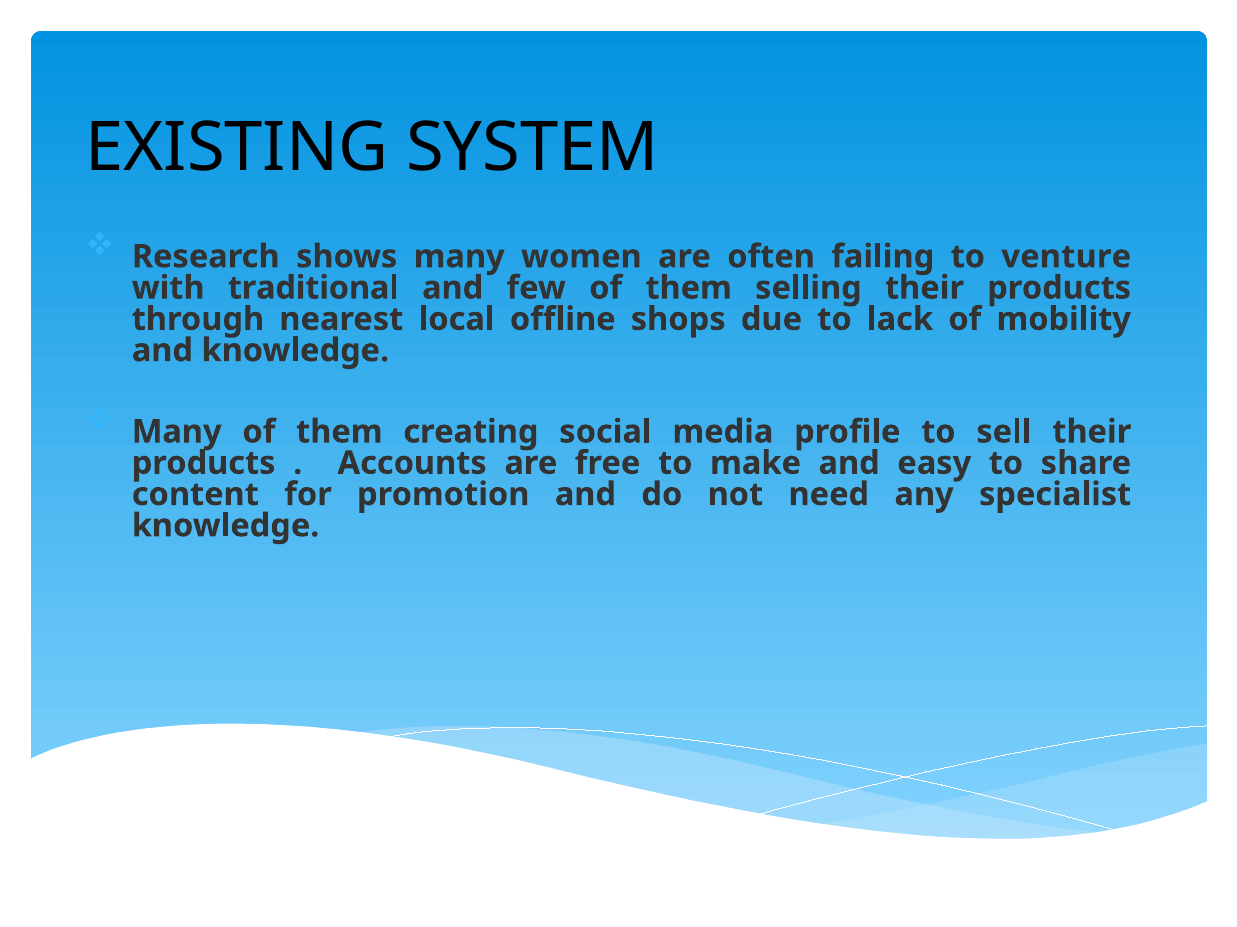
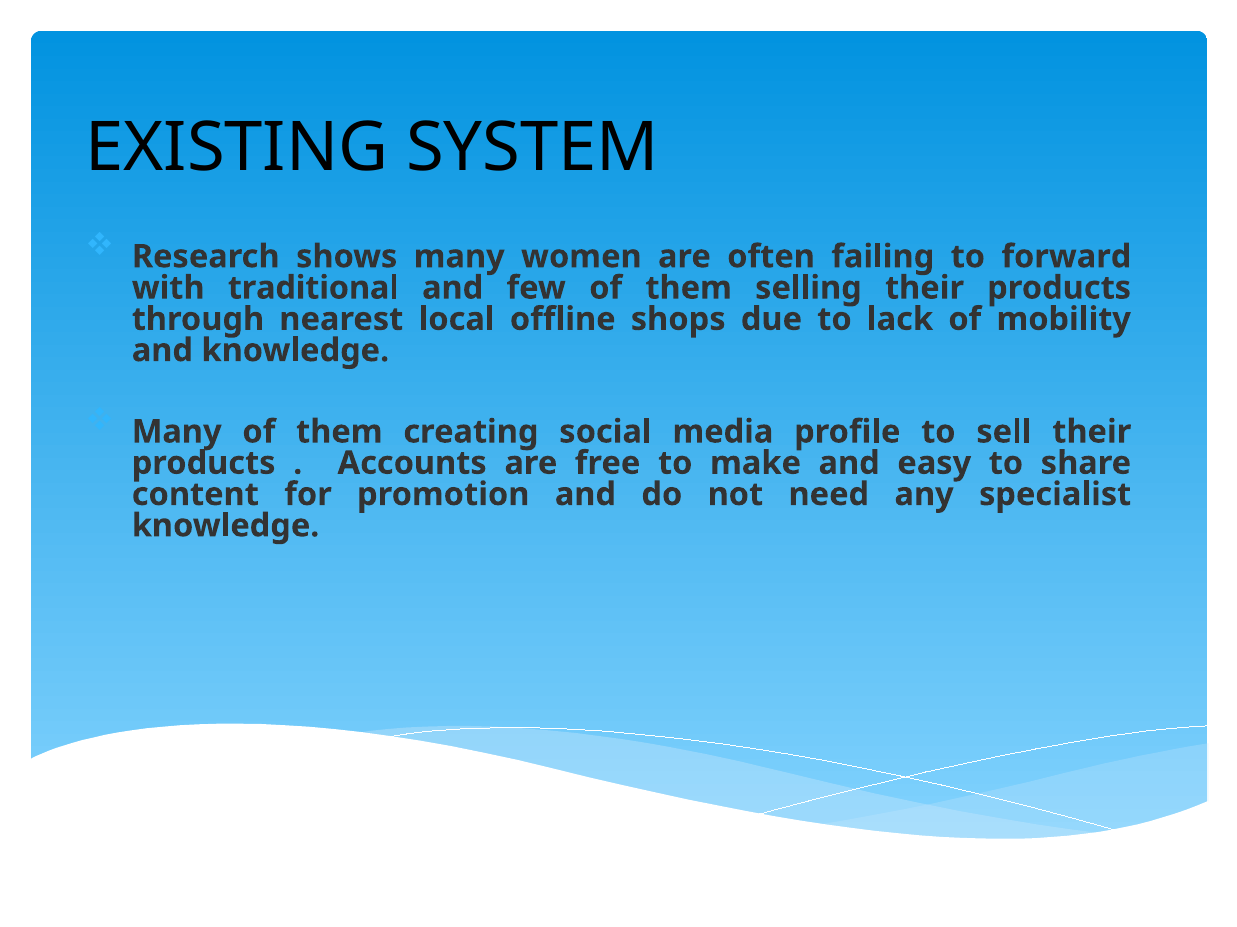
venture: venture -> forward
